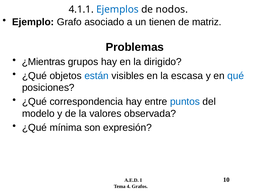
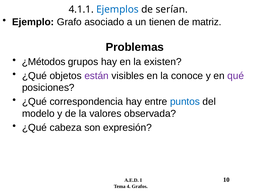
nodos: nodos -> serían
¿Mientras: ¿Mientras -> ¿Métodos
dirigido: dirigido -> existen
están colour: blue -> purple
escasa: escasa -> conoce
qué colour: blue -> purple
mínima: mínima -> cabeza
